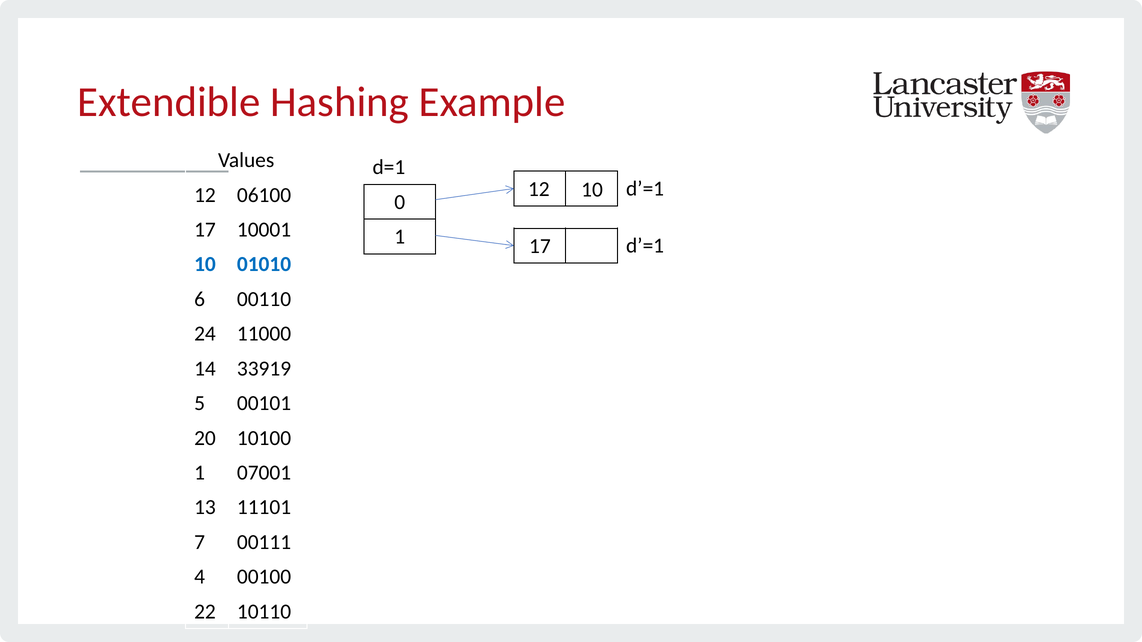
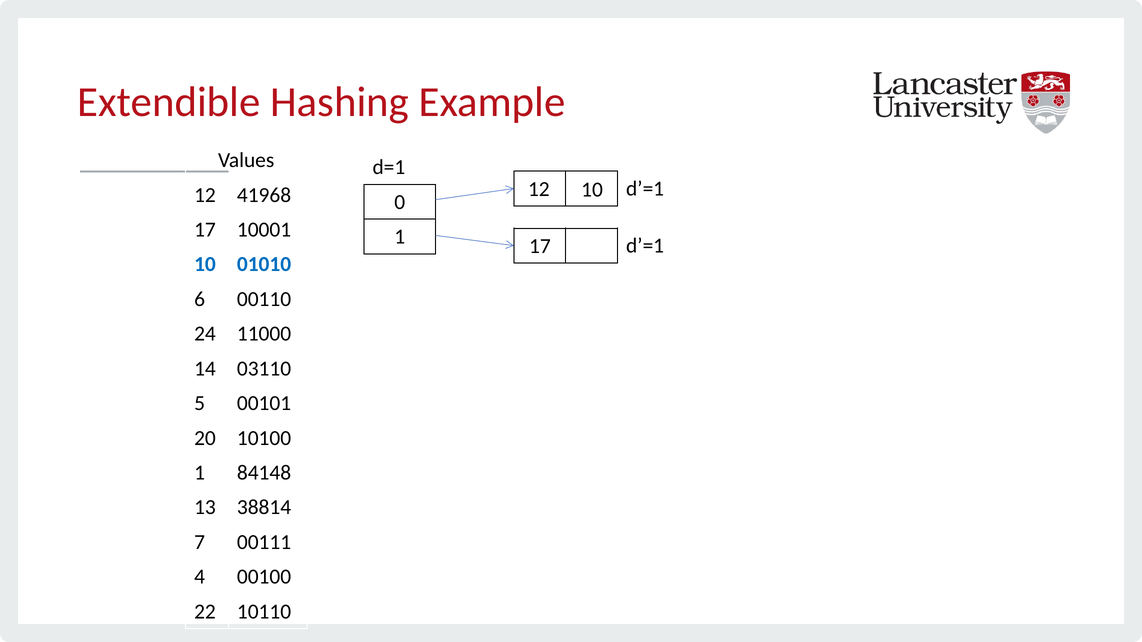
06100: 06100 -> 41968
33919: 33919 -> 03110
07001: 07001 -> 84148
11101: 11101 -> 38814
